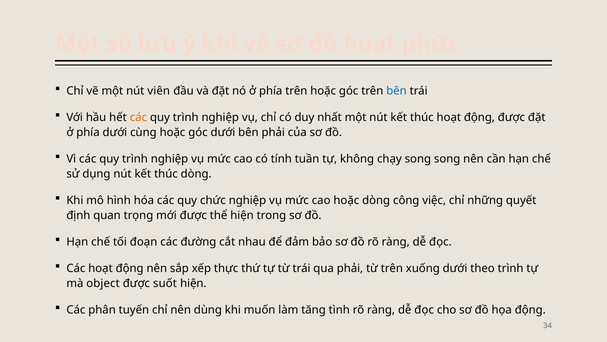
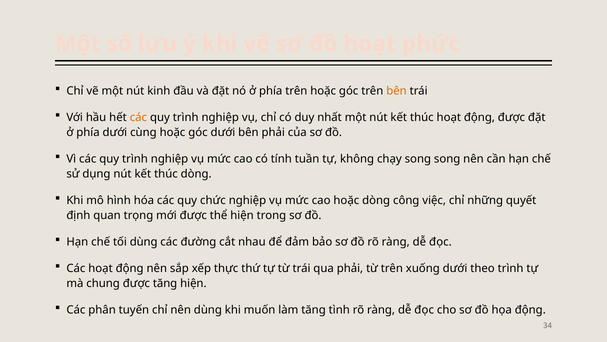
viên: viên -> kinh
bên at (397, 91) colour: blue -> orange
tối đoạn: đoạn -> dùng
object: object -> chung
được suốt: suốt -> tăng
